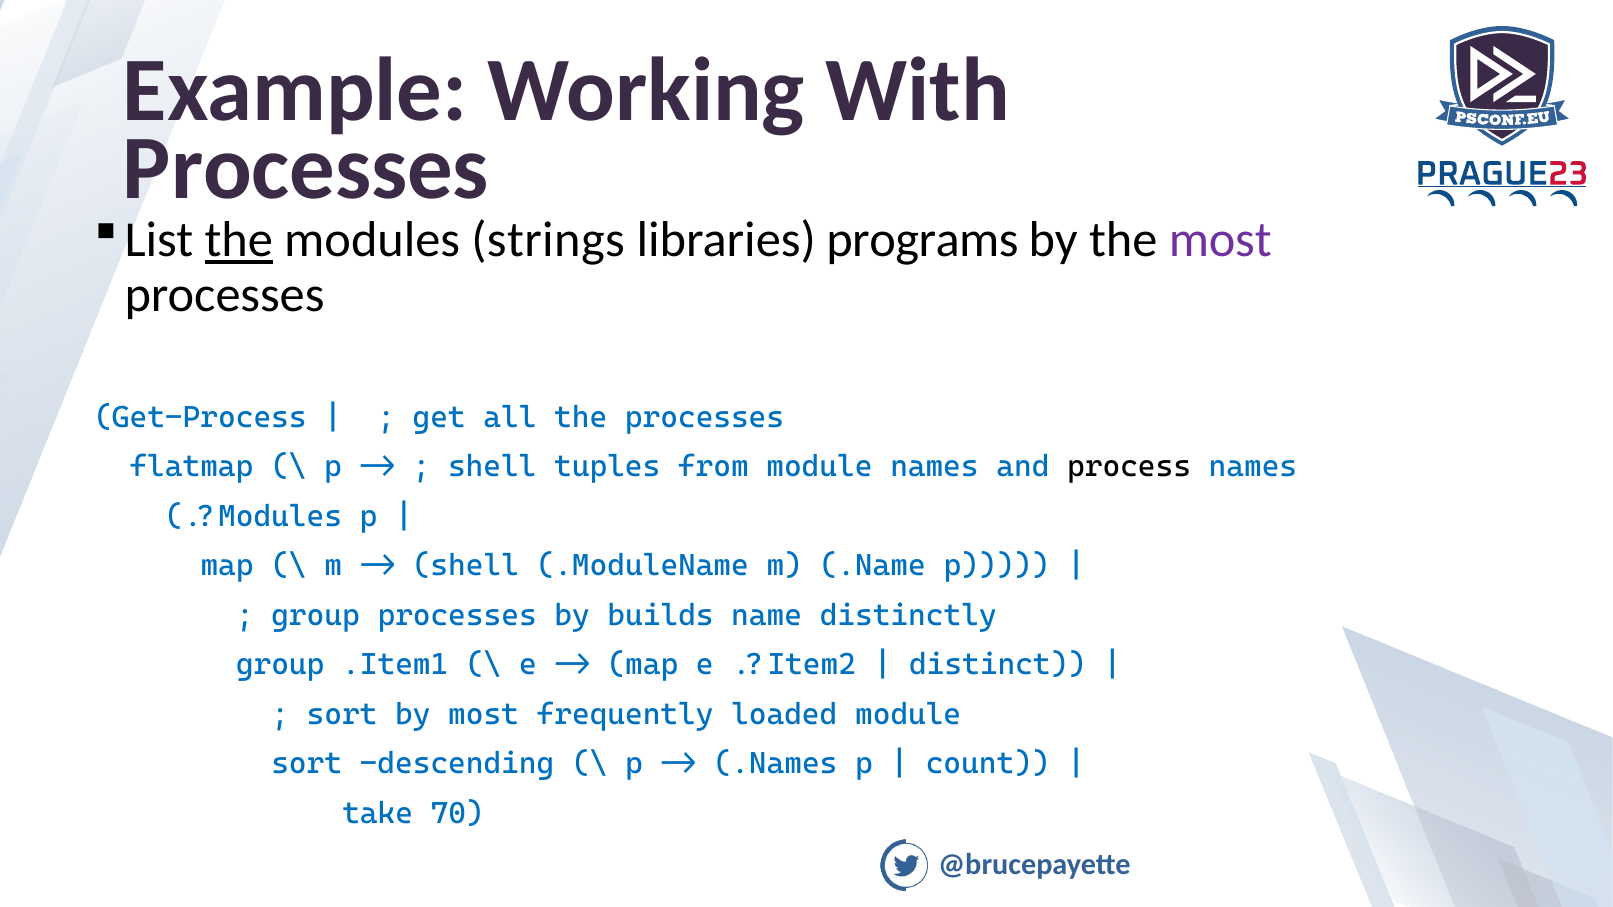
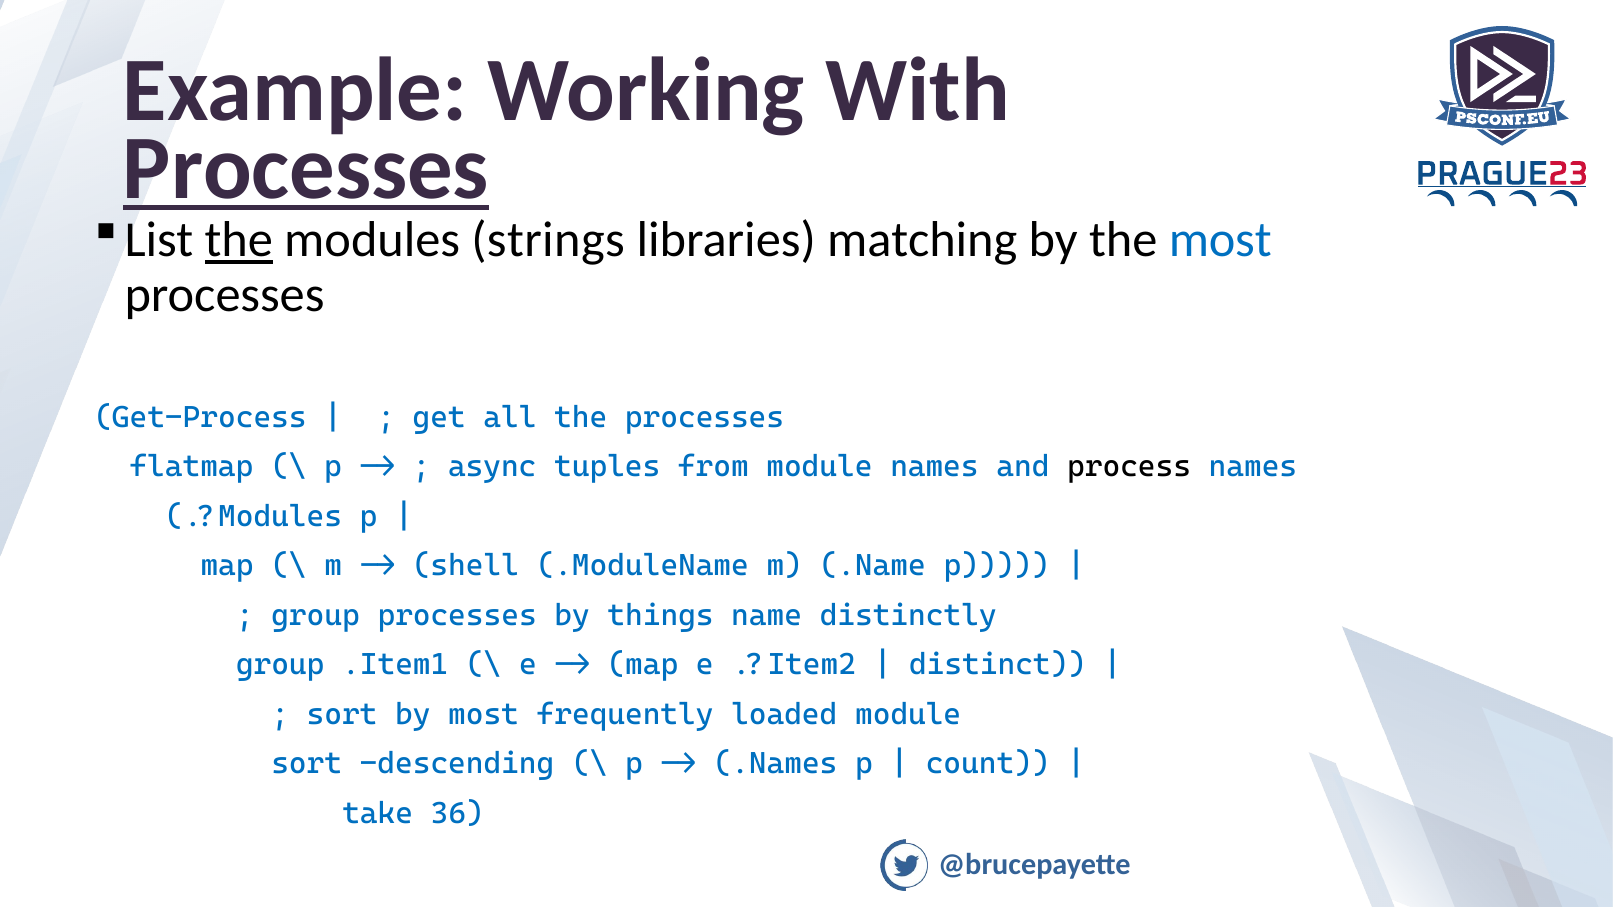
Processes at (306, 169) underline: none -> present
programs: programs -> matching
most at (1220, 240) colour: purple -> blue
shell at (492, 467): shell -> async
builds: builds -> things
70: 70 -> 36
